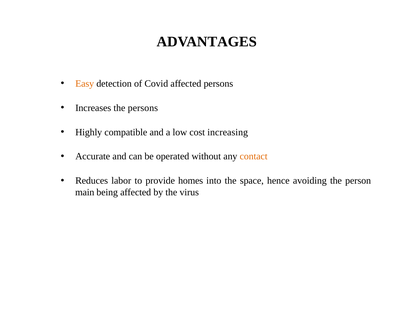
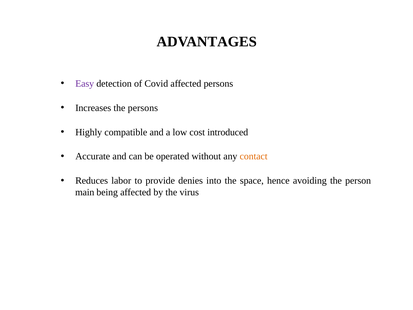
Easy colour: orange -> purple
increasing: increasing -> introduced
homes: homes -> denies
